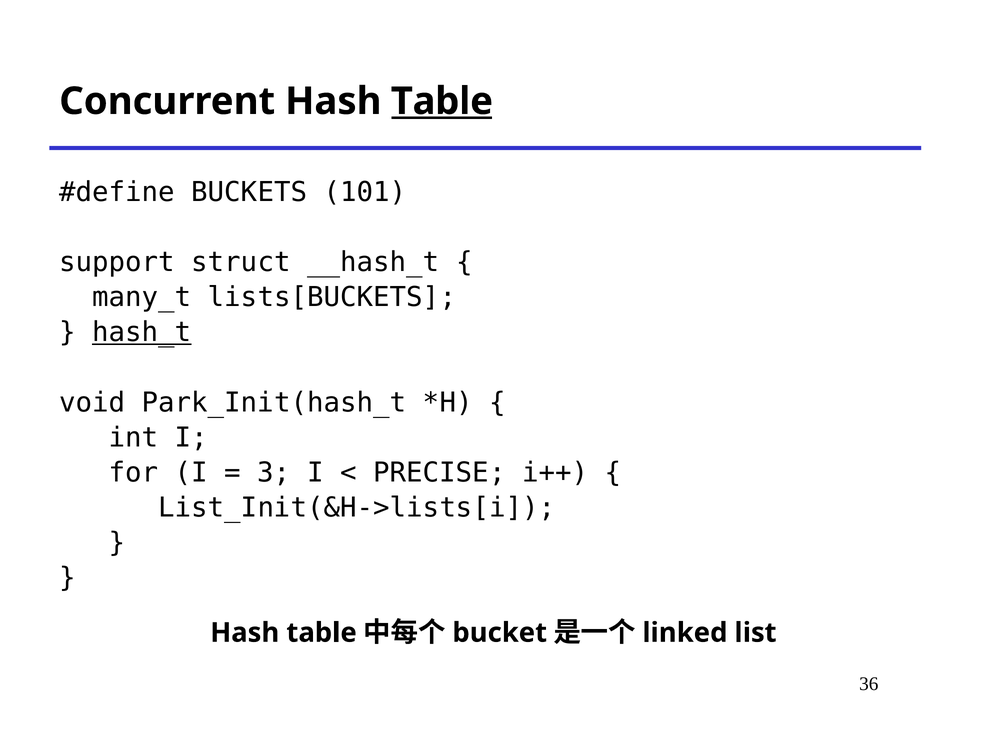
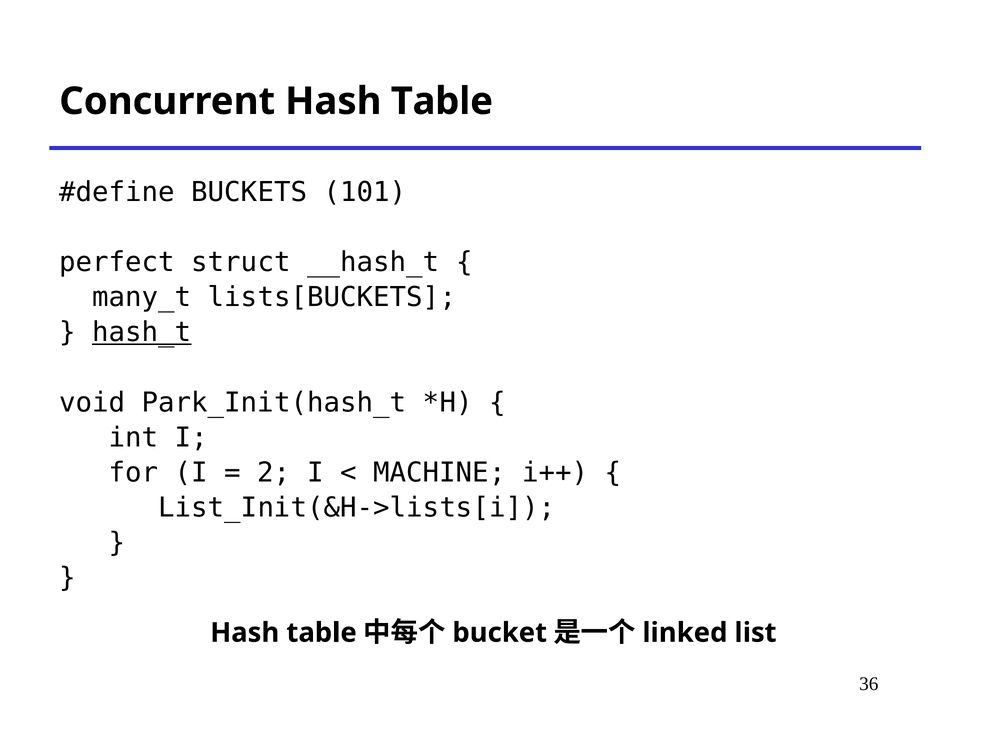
Table at (442, 101) underline: present -> none
support: support -> perfect
3: 3 -> 2
PRECISE: PRECISE -> MACHINE
